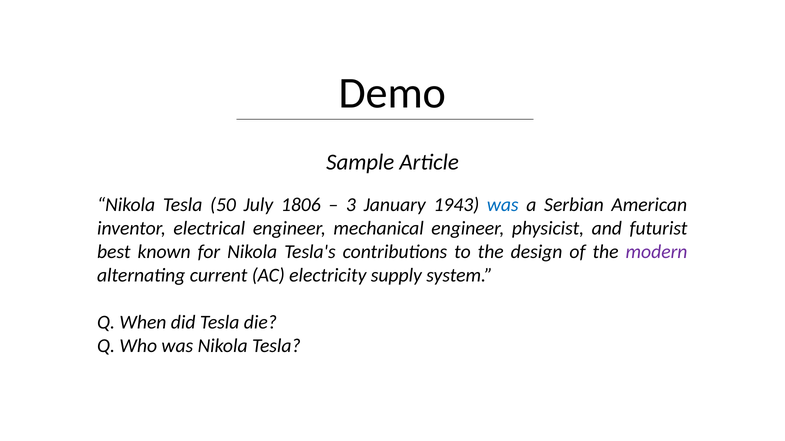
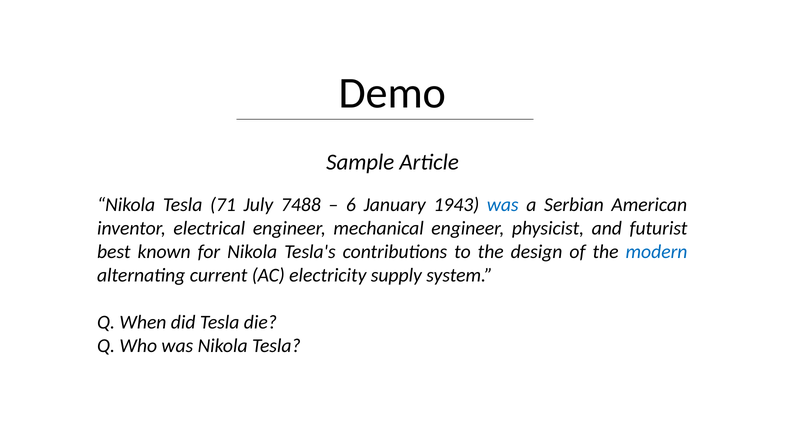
50: 50 -> 71
1806: 1806 -> 7488
3: 3 -> 6
modern colour: purple -> blue
